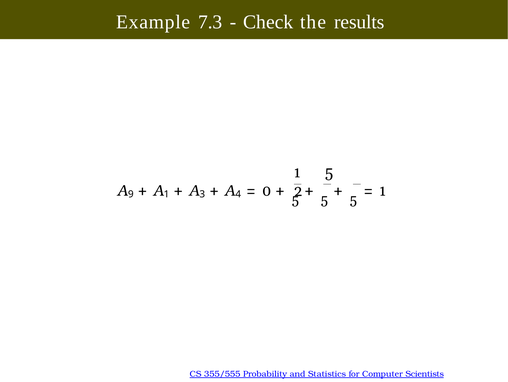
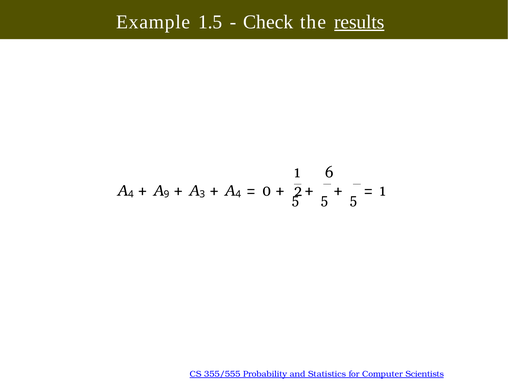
7.3: 7.3 -> 1.5
results underline: none -> present
1 5: 5 -> 6
9 at (131, 194): 9 -> 4
1 at (167, 194): 1 -> 9
